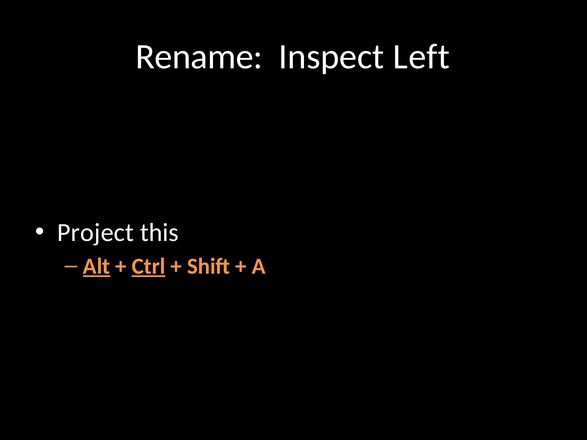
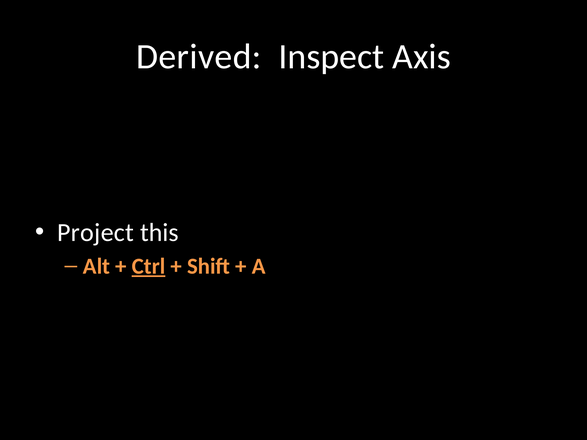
Rename: Rename -> Derived
Left: Left -> Axis
Alt underline: present -> none
